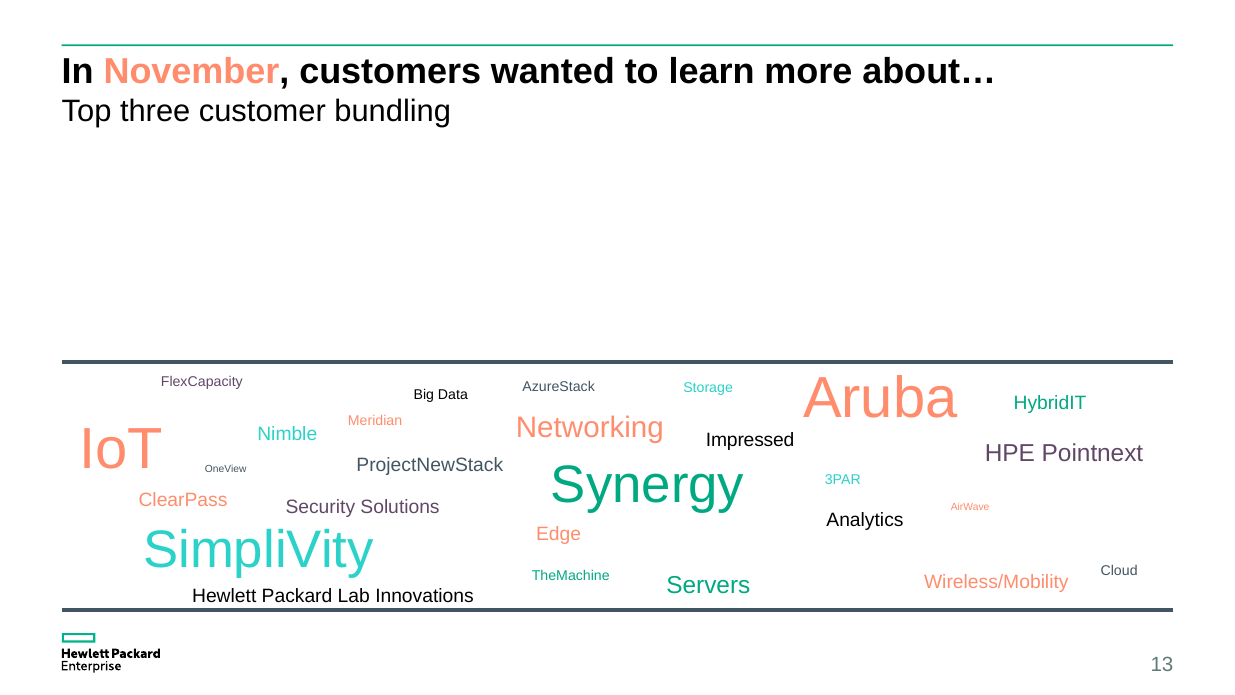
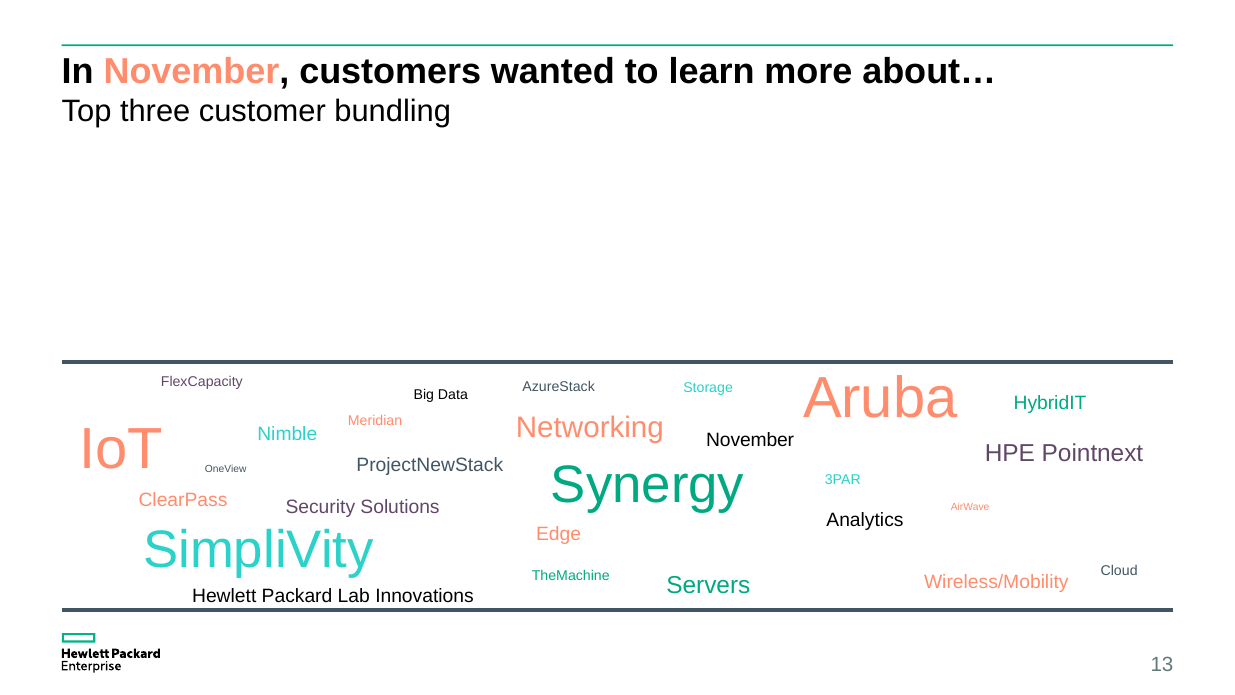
Impressed at (750, 440): Impressed -> November
